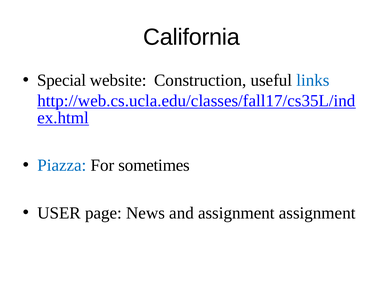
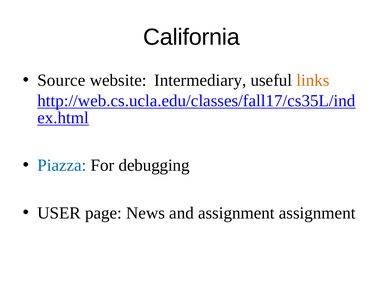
Special: Special -> Source
Construction: Construction -> Intermediary
links colour: blue -> orange
sometimes: sometimes -> debugging
